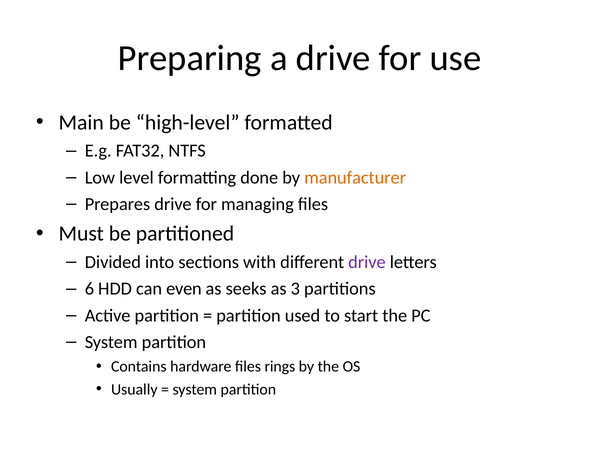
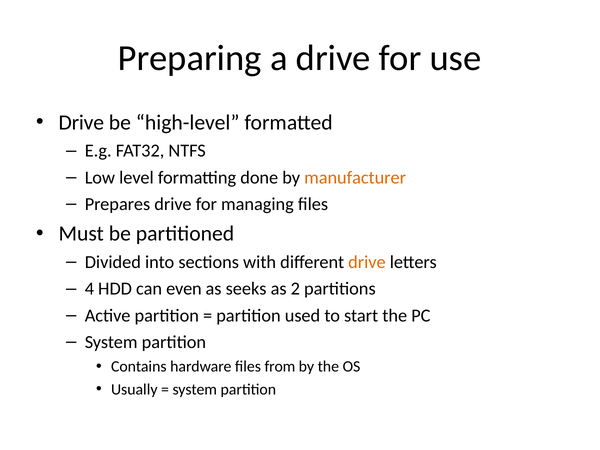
Main at (81, 123): Main -> Drive
drive at (367, 262) colour: purple -> orange
6: 6 -> 4
3: 3 -> 2
rings: rings -> from
